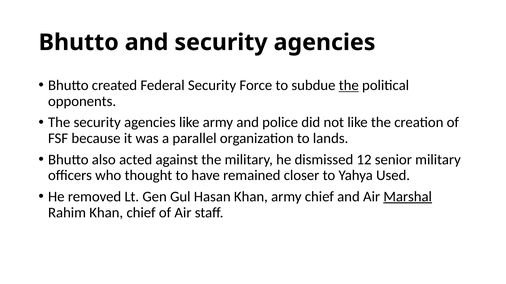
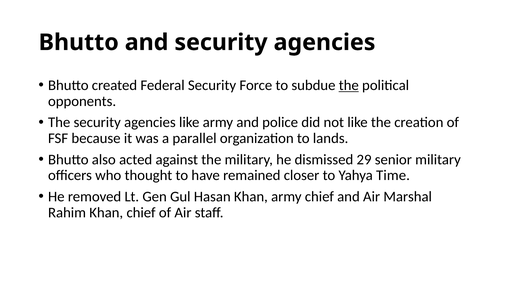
12: 12 -> 29
Used: Used -> Time
Marshal underline: present -> none
